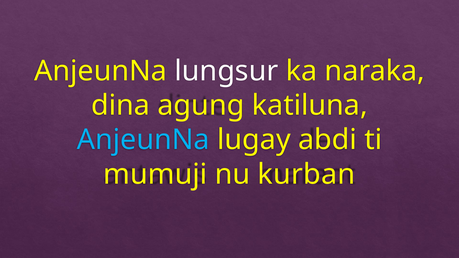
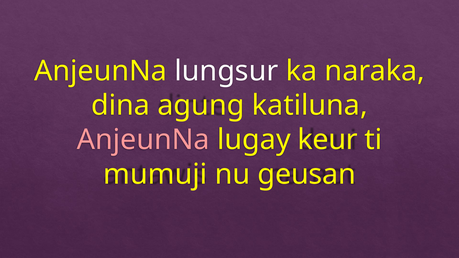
AnjeunNa at (143, 140) colour: light blue -> pink
abdi: abdi -> keur
kurban: kurban -> geusan
